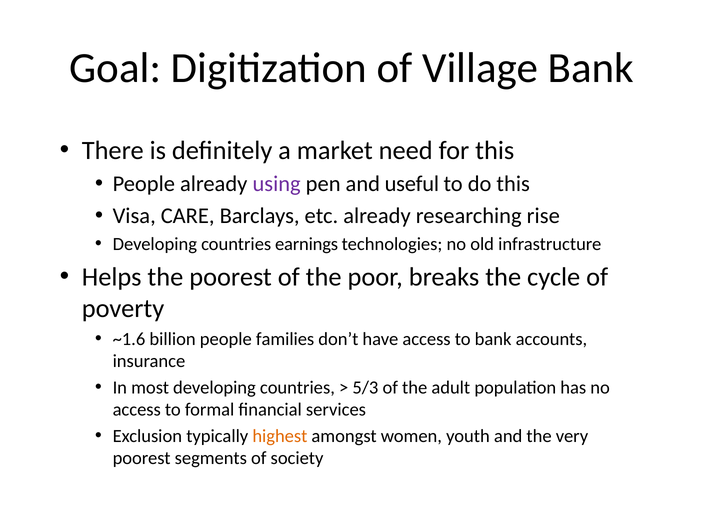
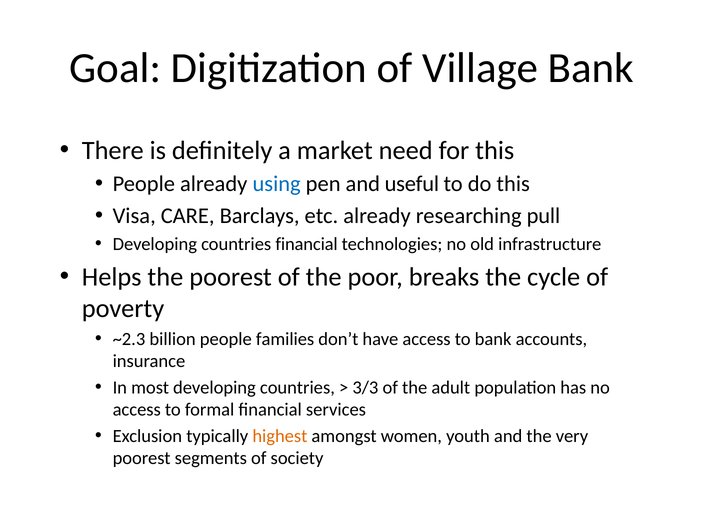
using colour: purple -> blue
rise: rise -> pull
countries earnings: earnings -> financial
~1.6: ~1.6 -> ~2.3
5/3: 5/3 -> 3/3
